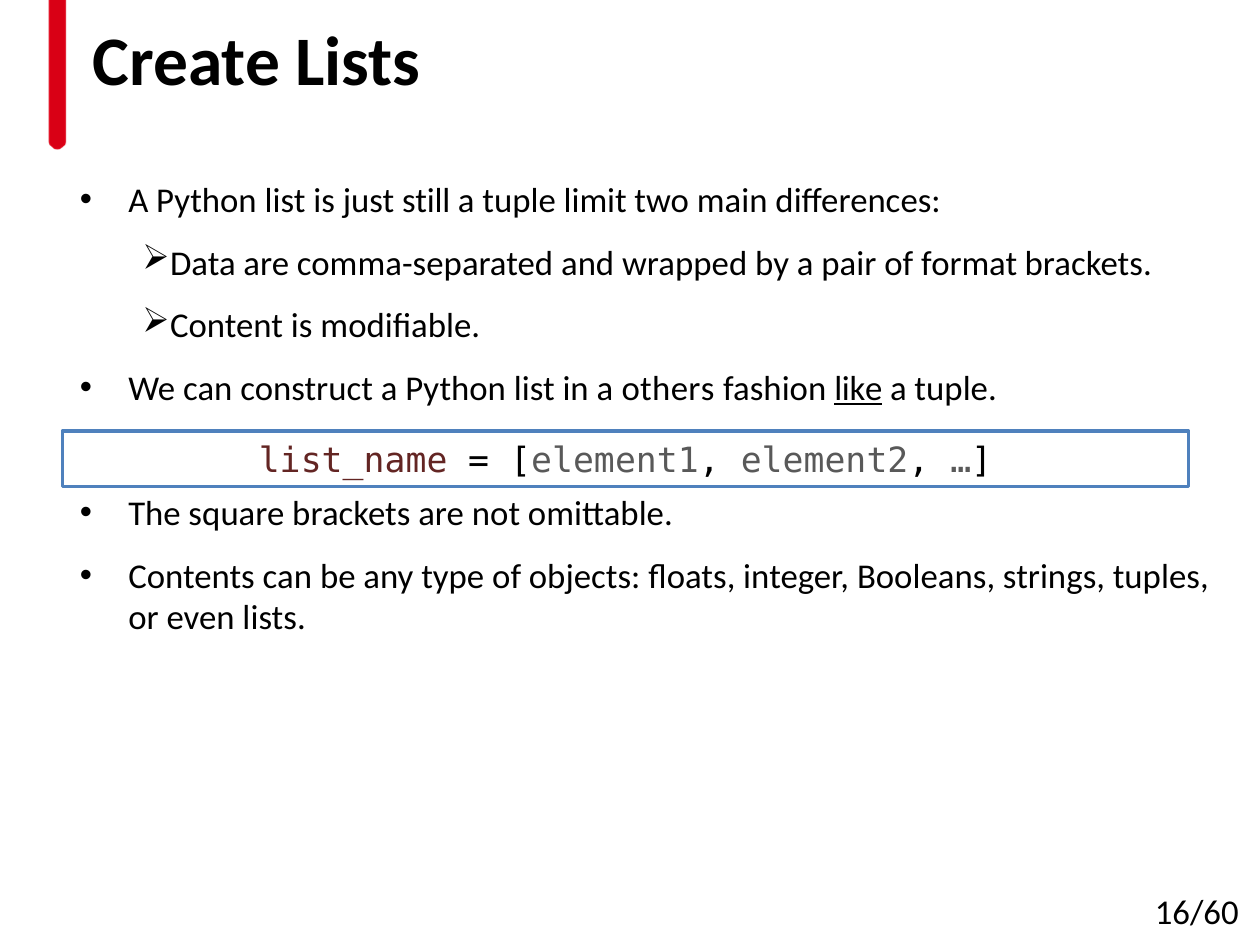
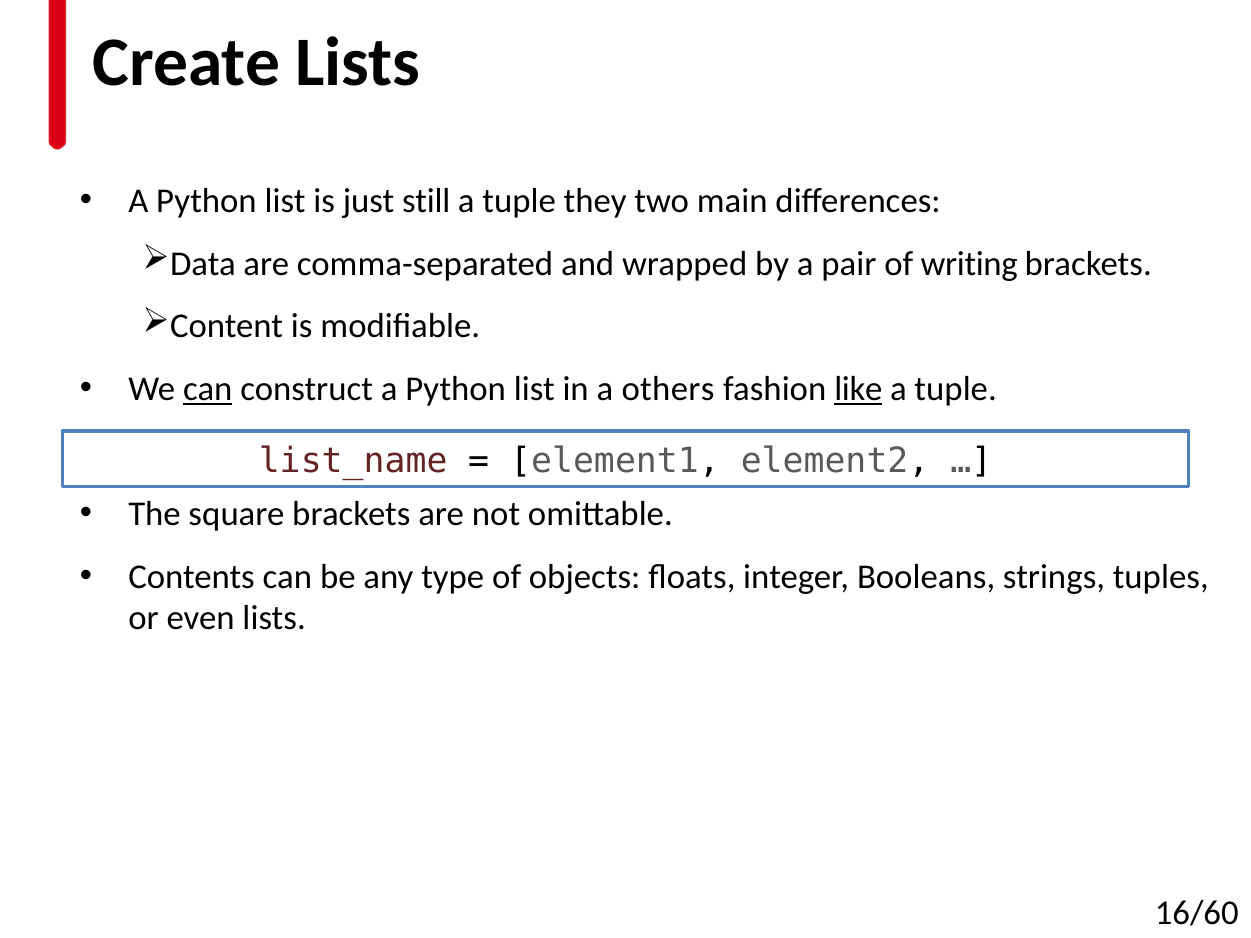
limit: limit -> they
format: format -> writing
can at (208, 389) underline: none -> present
